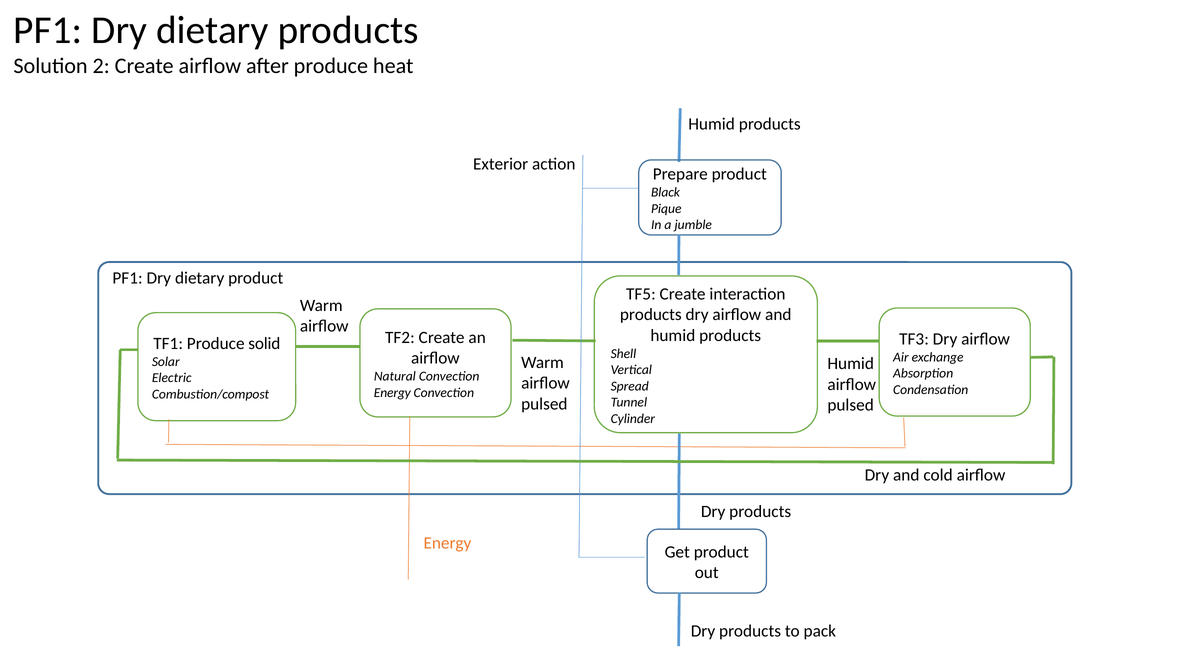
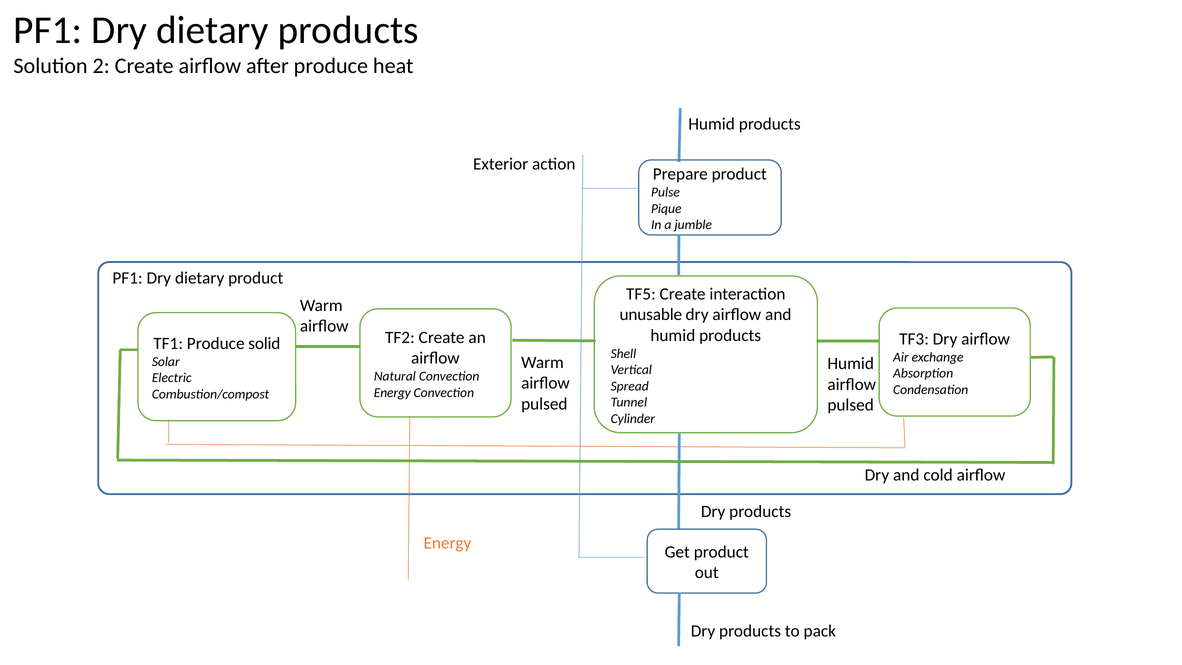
Black: Black -> Pulse
products at (651, 315): products -> unusable
